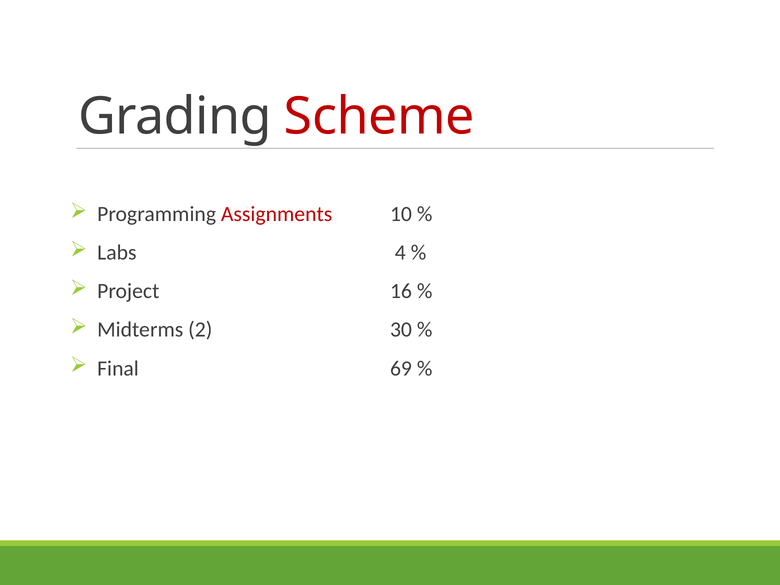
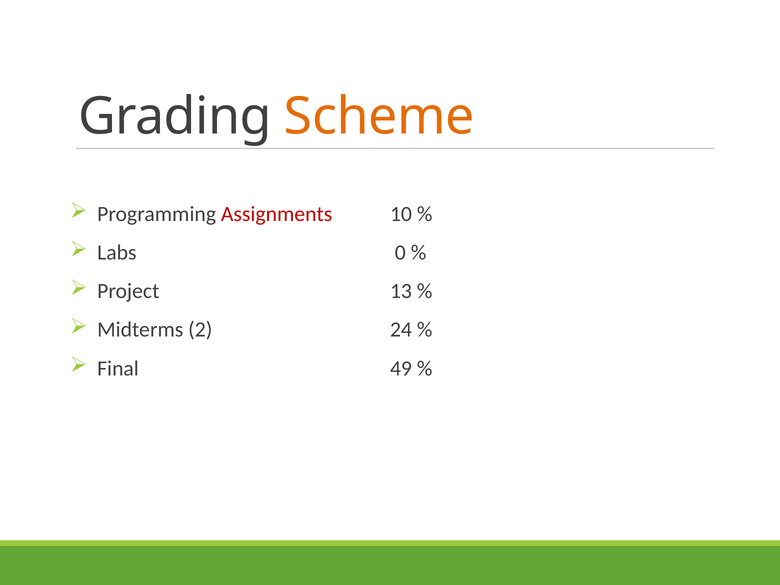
Scheme colour: red -> orange
4: 4 -> 0
16: 16 -> 13
30: 30 -> 24
69: 69 -> 49
